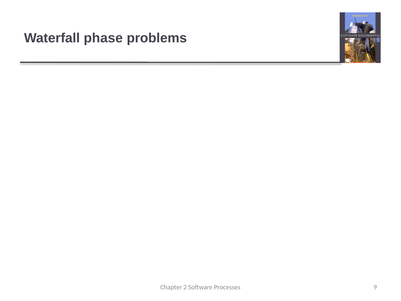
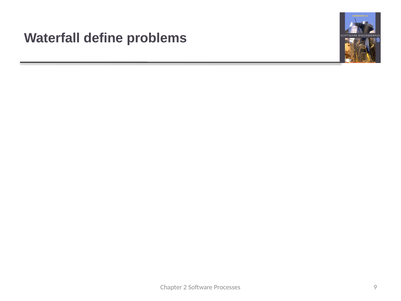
phase: phase -> define
